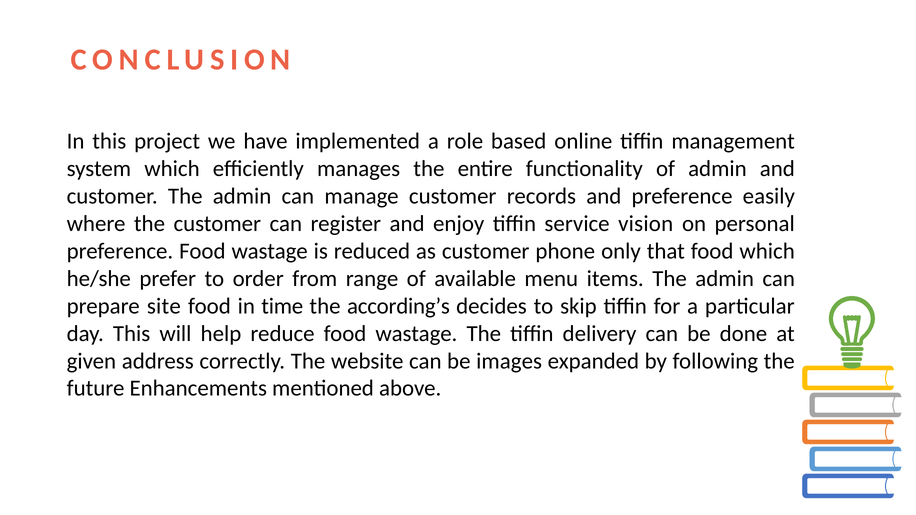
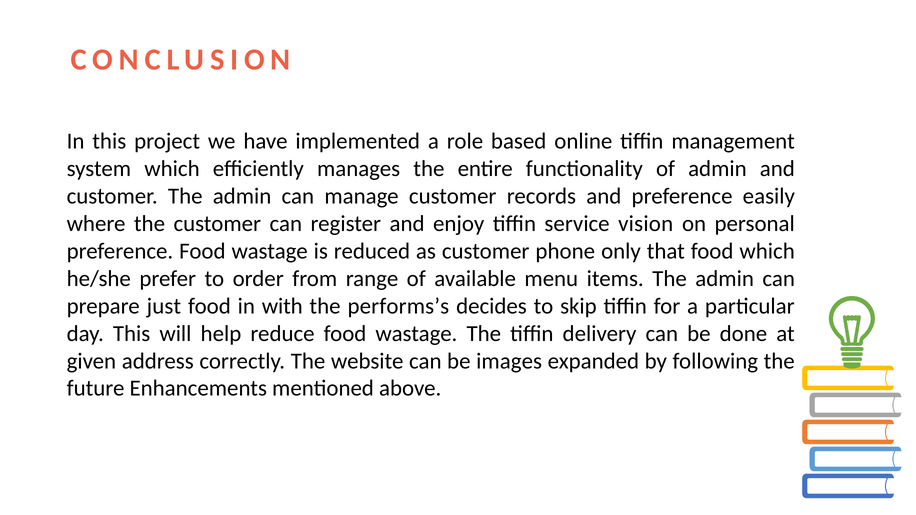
site: site -> just
time: time -> with
according’s: according’s -> performs’s
